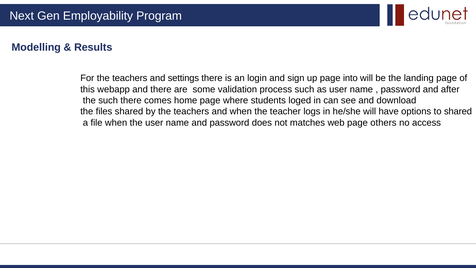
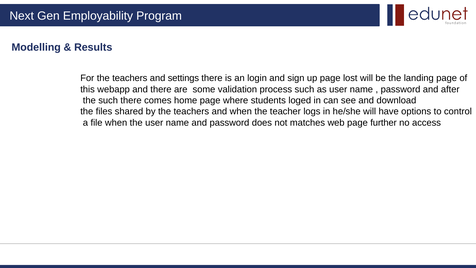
into: into -> lost
to shared: shared -> control
others: others -> further
